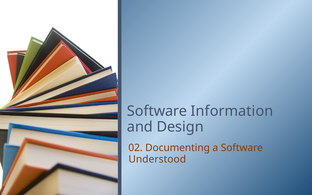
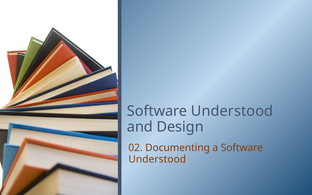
Information at (232, 111): Information -> Understood
